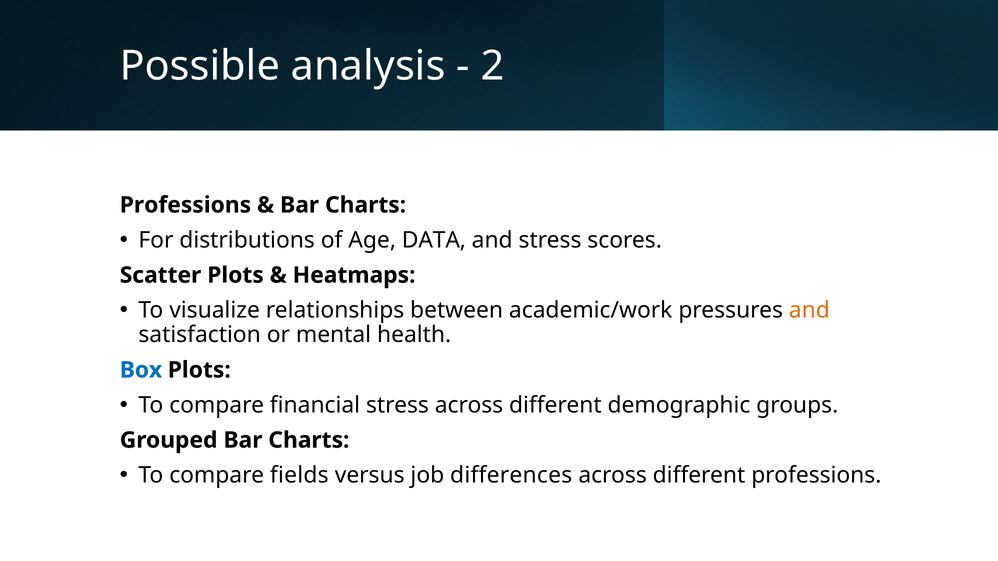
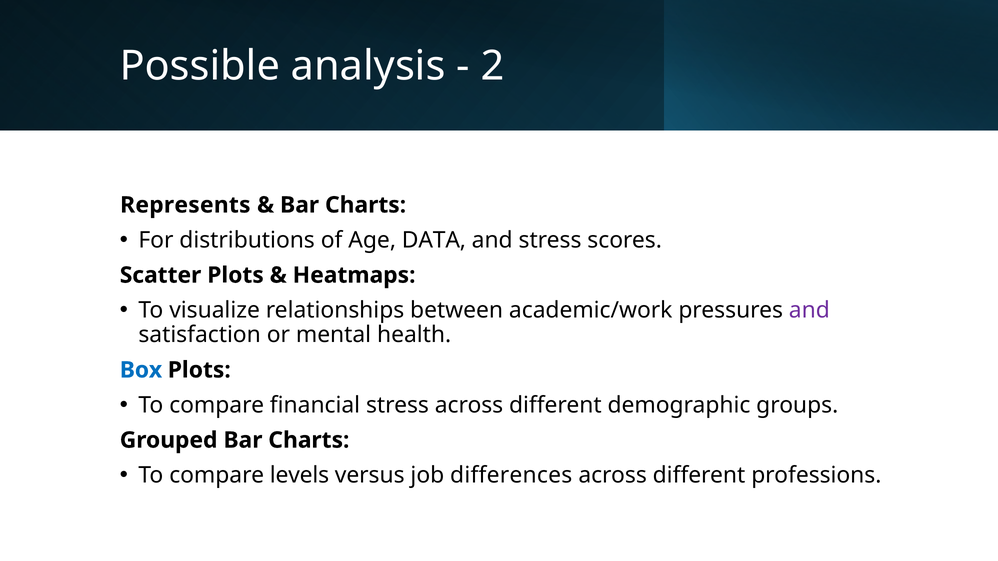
Professions at (185, 205): Professions -> Represents
and at (809, 310) colour: orange -> purple
fields: fields -> levels
